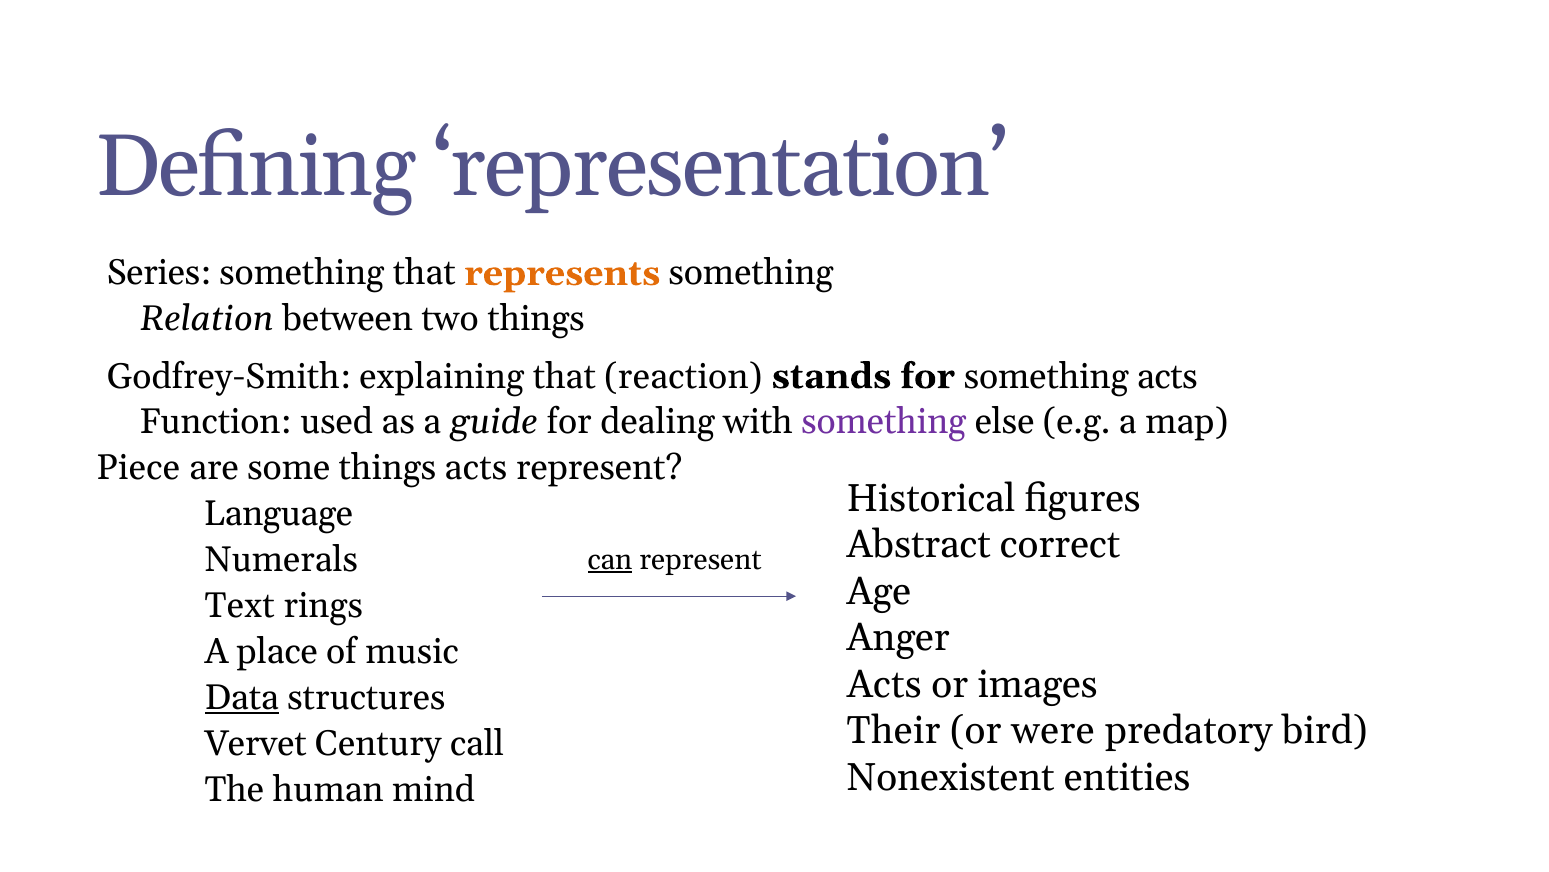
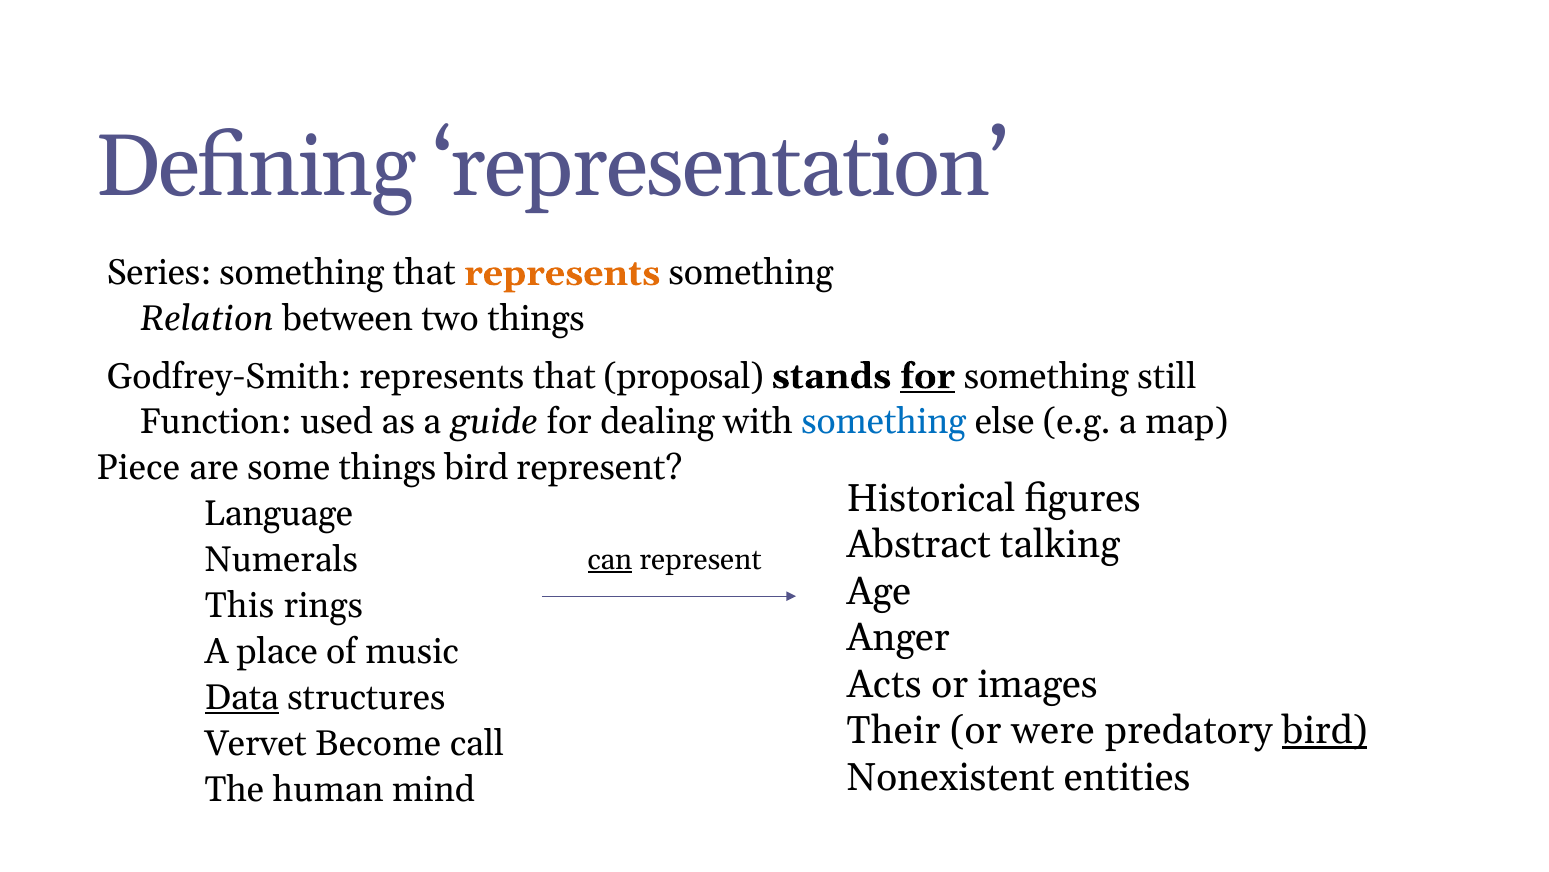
Godfrey-Smith explaining: explaining -> represents
reaction: reaction -> proposal
for at (928, 376) underline: none -> present
something acts: acts -> still
something at (884, 422) colour: purple -> blue
things acts: acts -> bird
correct: correct -> talking
Text: Text -> This
bird at (1325, 730) underline: none -> present
Century: Century -> Become
